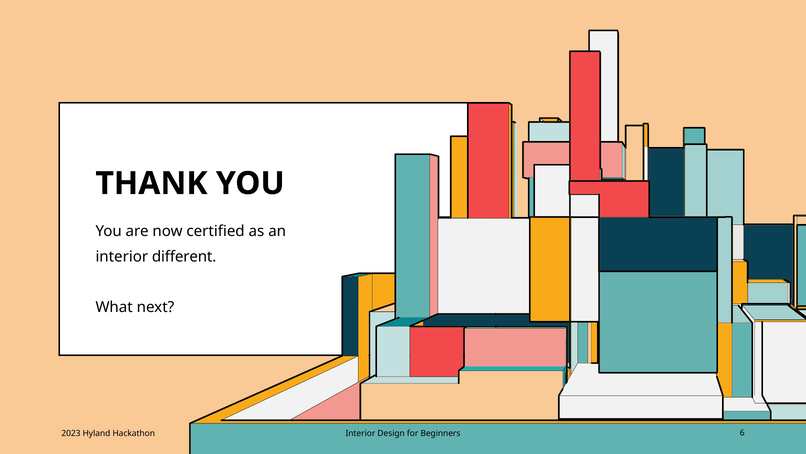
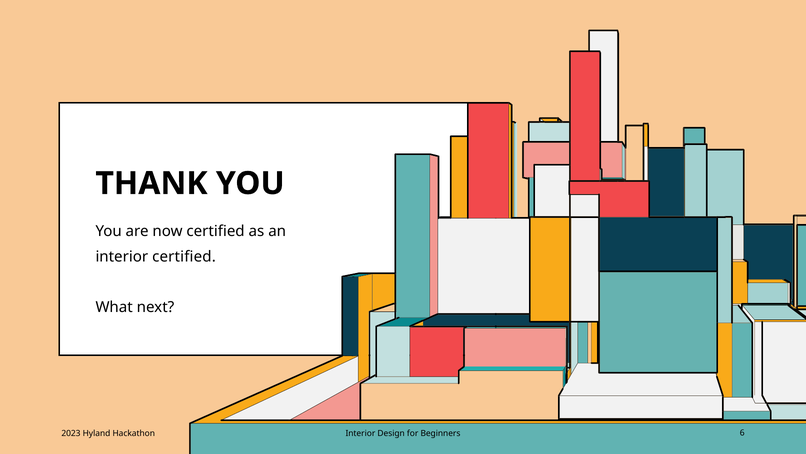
interior different: different -> certified
